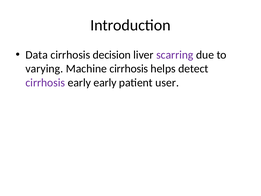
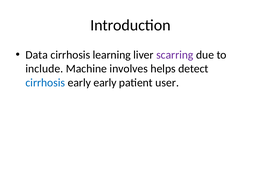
decision: decision -> learning
varying: varying -> include
Machine cirrhosis: cirrhosis -> involves
cirrhosis at (45, 83) colour: purple -> blue
